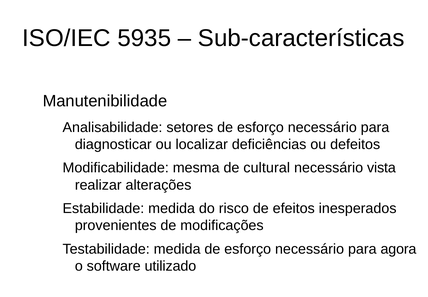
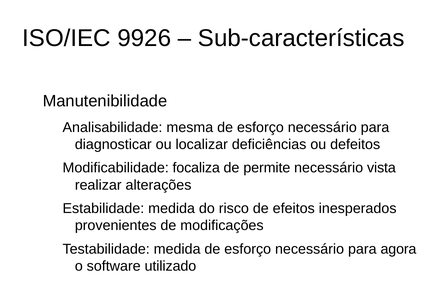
5935: 5935 -> 9926
setores: setores -> mesma
mesma: mesma -> focaliza
cultural: cultural -> permite
